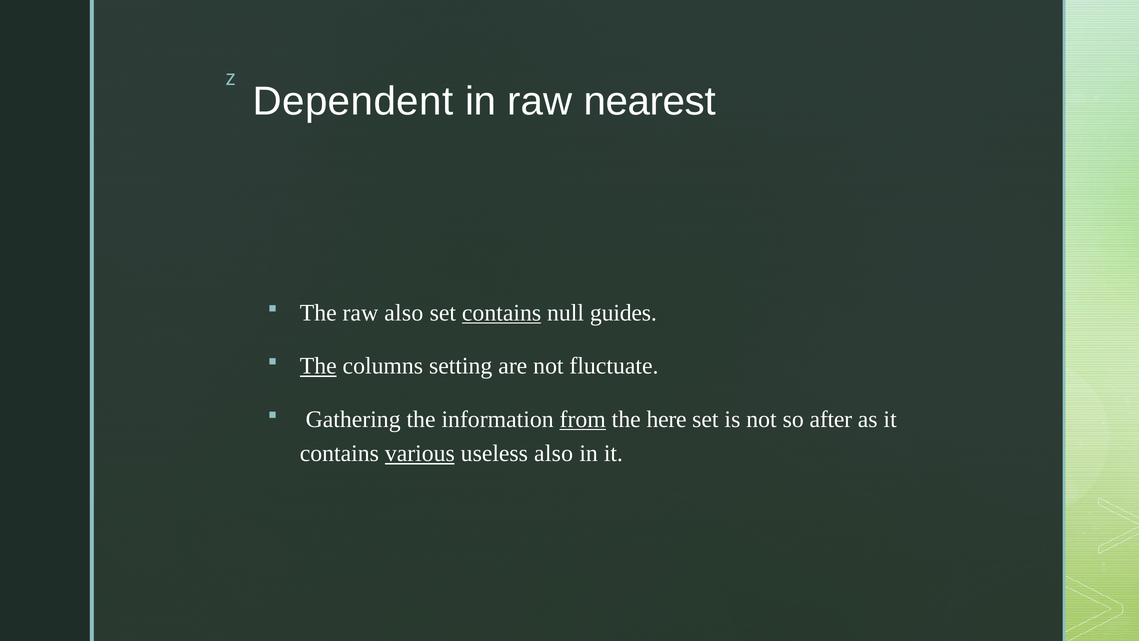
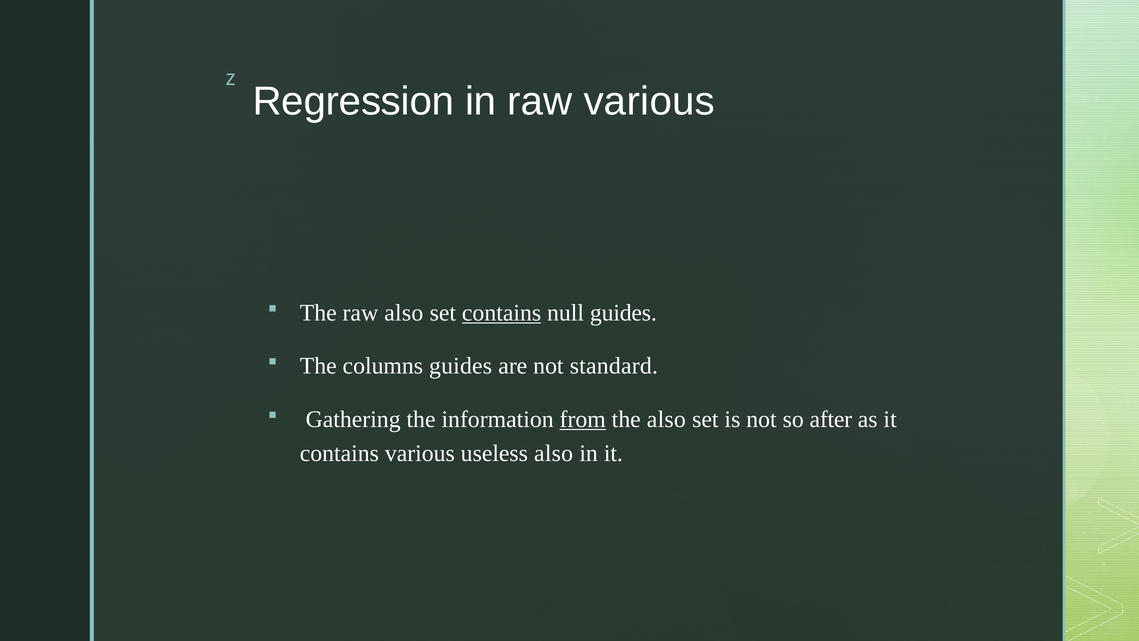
Dependent: Dependent -> Regression
raw nearest: nearest -> various
The at (318, 366) underline: present -> none
columns setting: setting -> guides
fluctuate: fluctuate -> standard
the here: here -> also
various at (420, 453) underline: present -> none
